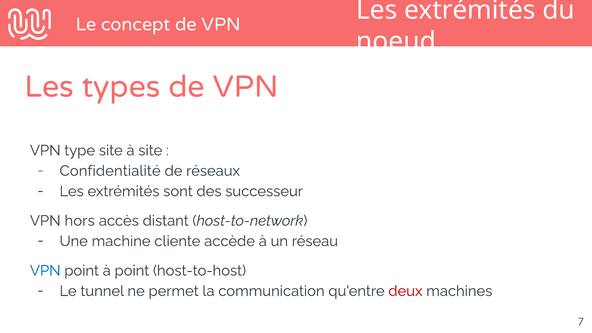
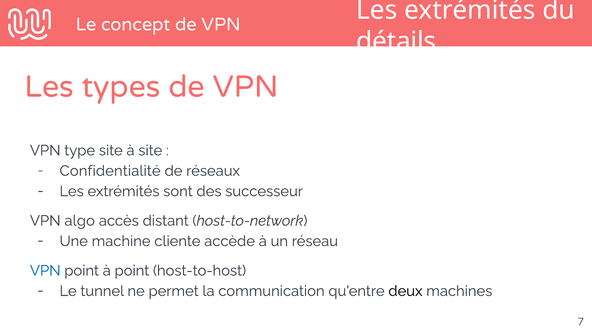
noeud: noeud -> détails
hors: hors -> algo
deux colour: red -> black
